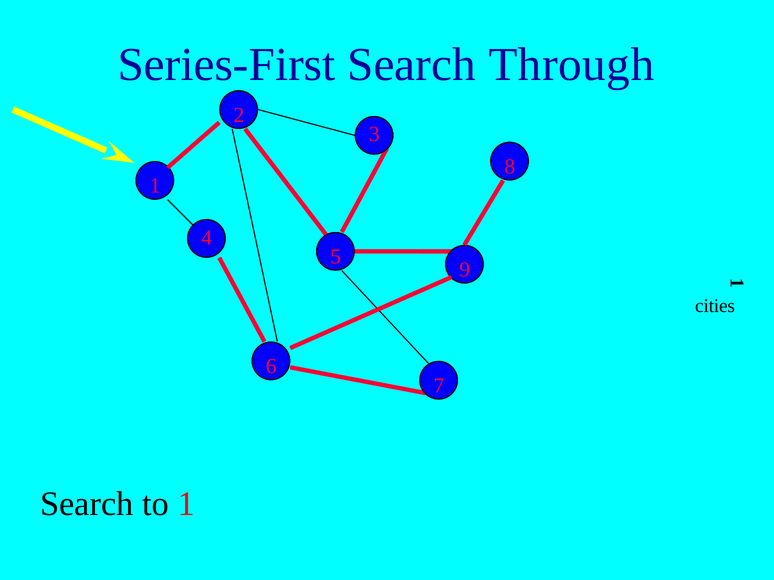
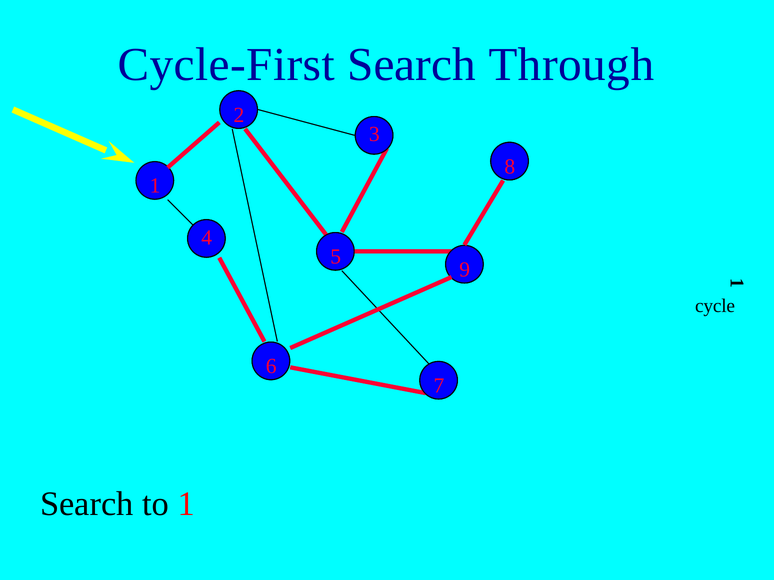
Series-First: Series-First -> Cycle-First
cities: cities -> cycle
